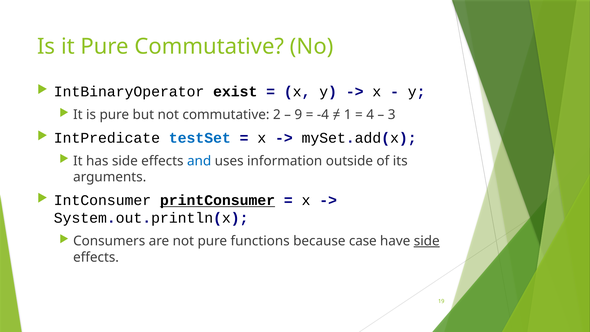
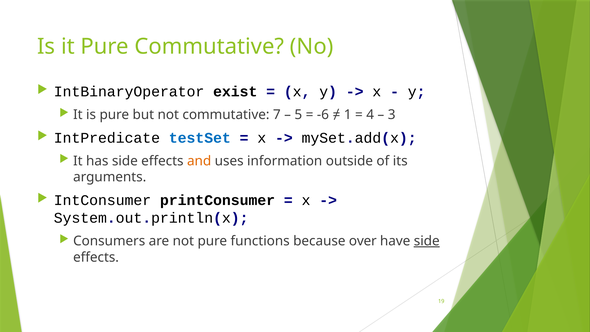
2: 2 -> 7
9: 9 -> 5
-4: -4 -> -6
and colour: blue -> orange
printConsumer underline: present -> none
case: case -> over
